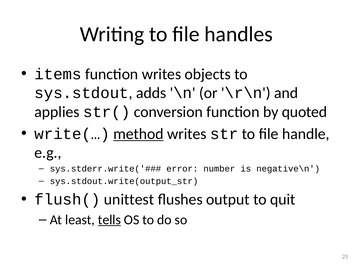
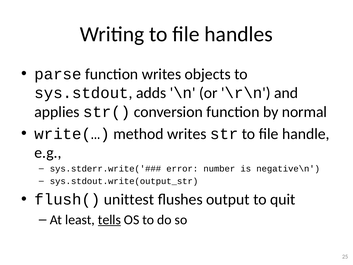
items: items -> parse
quoted: quoted -> normal
method underline: present -> none
